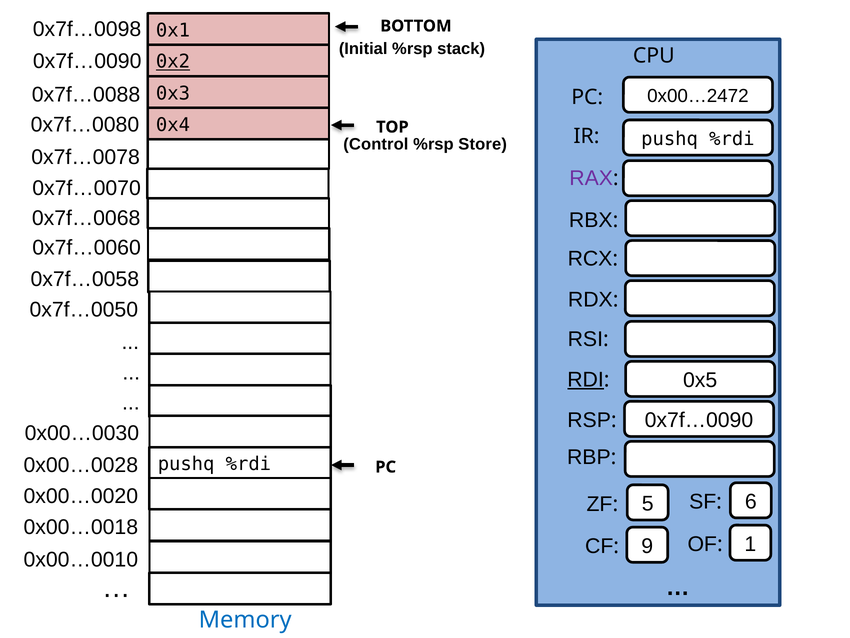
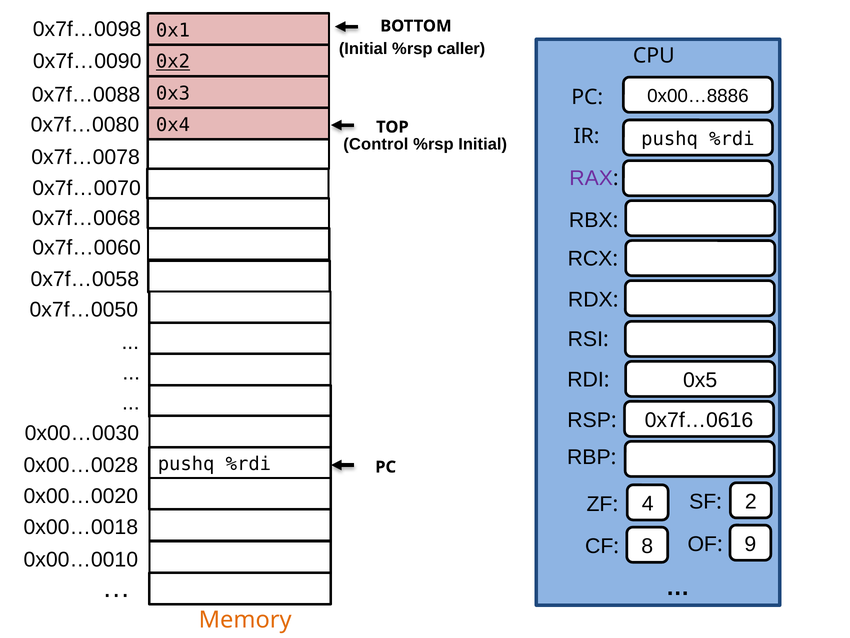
stack: stack -> caller
0x00…2472: 0x00…2472 -> 0x00…8886
%rsp Store: Store -> Initial
RDI underline: present -> none
0x7f…0090 at (699, 420): 0x7f…0090 -> 0x7f…0616
5: 5 -> 4
6: 6 -> 2
9: 9 -> 8
1: 1 -> 9
Memory colour: blue -> orange
